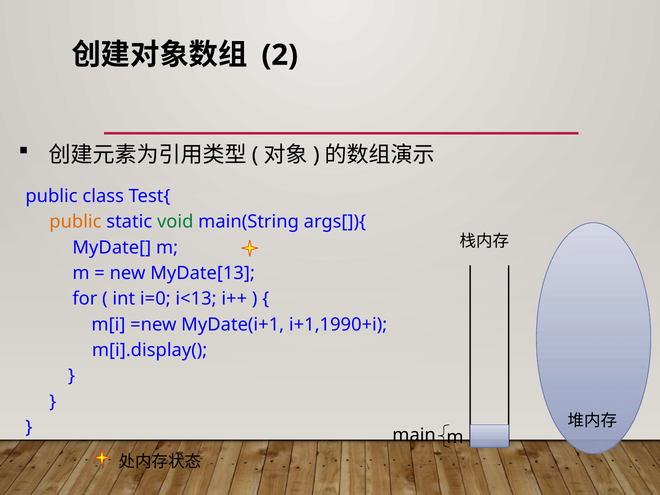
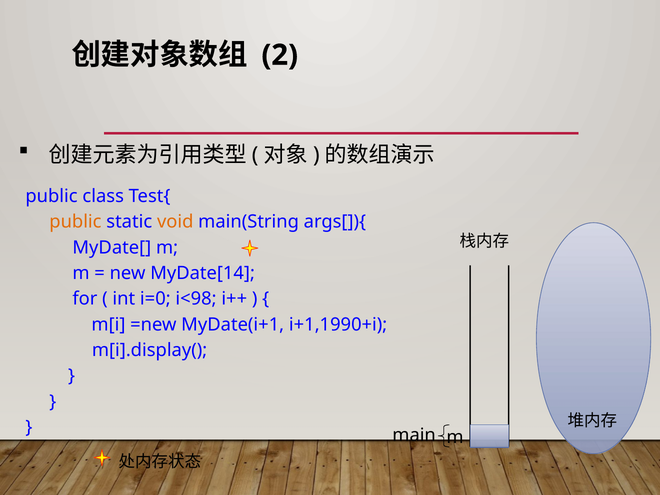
void colour: green -> orange
MyDate[13: MyDate[13 -> MyDate[14
i<13: i<13 -> i<98
